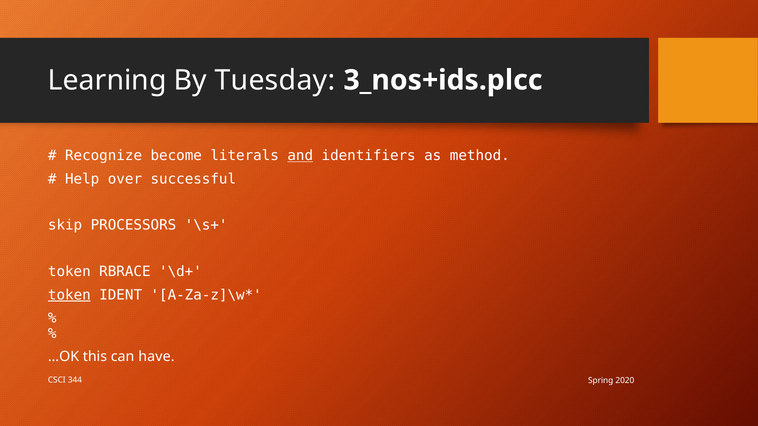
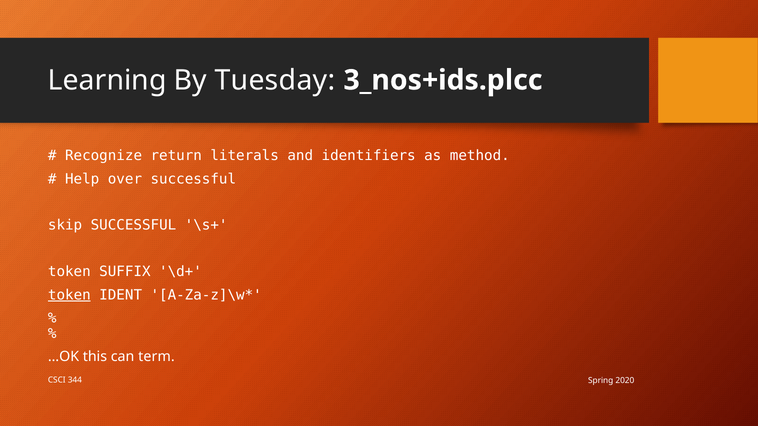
become: become -> return
and underline: present -> none
skip PROCESSORS: PROCESSORS -> SUCCESSFUL
RBRACE: RBRACE -> SUFFIX
have: have -> term
